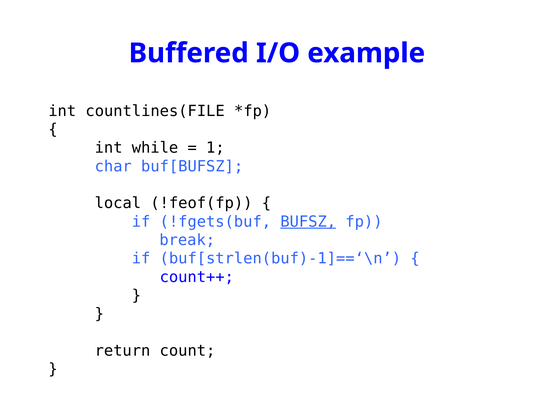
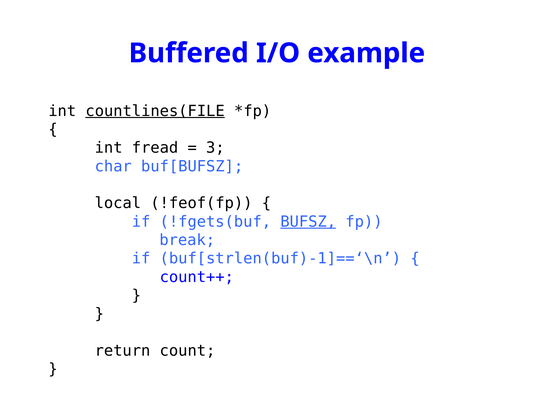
countlines(FILE underline: none -> present
while: while -> fread
1: 1 -> 3
